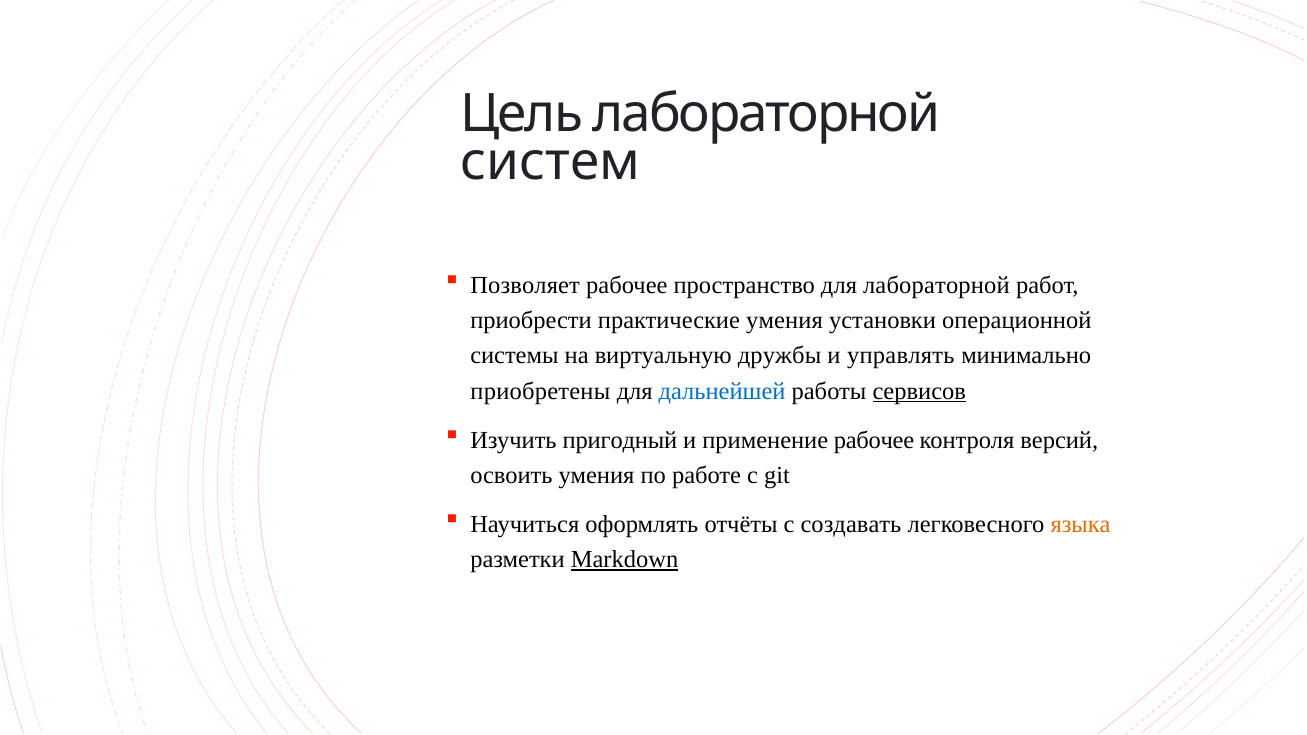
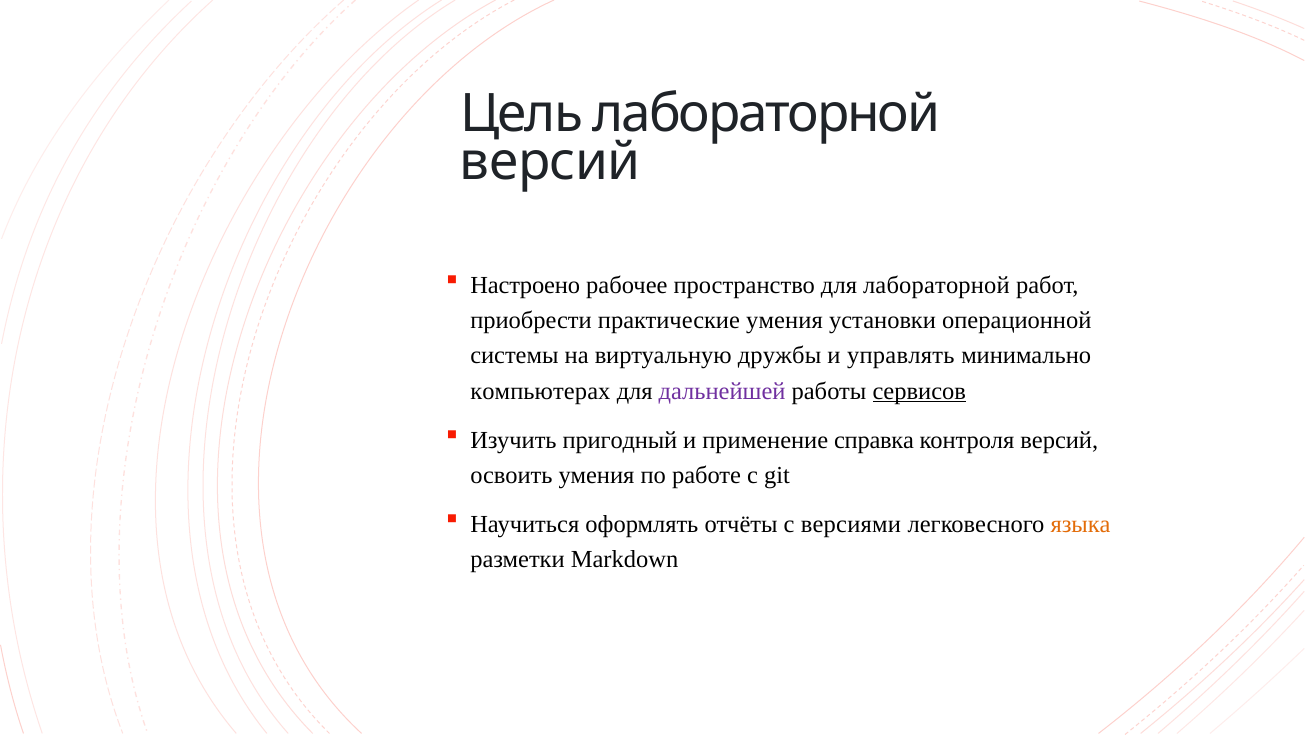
систем at (550, 162): систем -> версий
Позволяет: Позволяет -> Настроено
приобретены: приобретены -> компьютерах
дальнейшей colour: blue -> purple
применение рабочее: рабочее -> справка
создавать: создавать -> версиями
Markdown underline: present -> none
